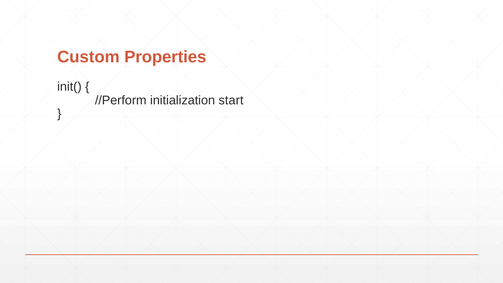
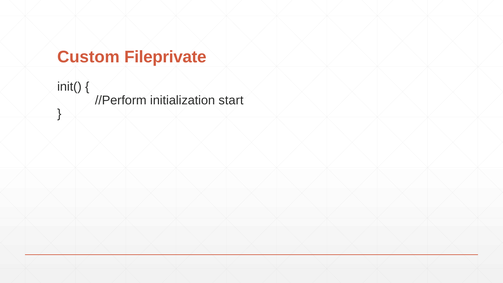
Properties: Properties -> Fileprivate
